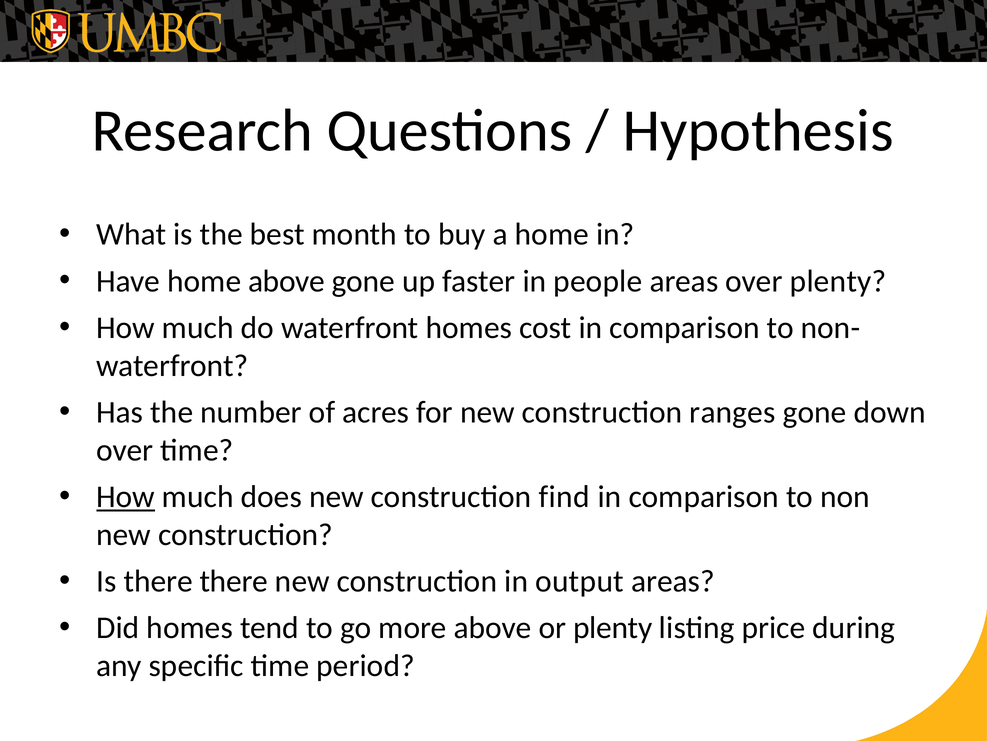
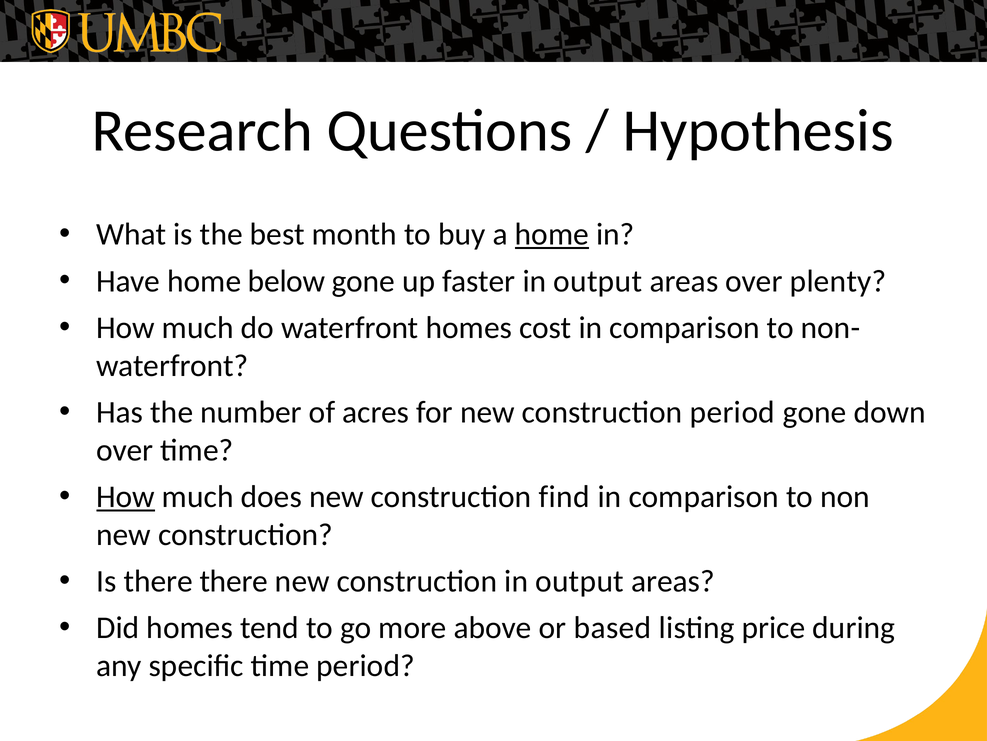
home at (552, 234) underline: none -> present
home above: above -> below
faster in people: people -> output
construction ranges: ranges -> period
or plenty: plenty -> based
